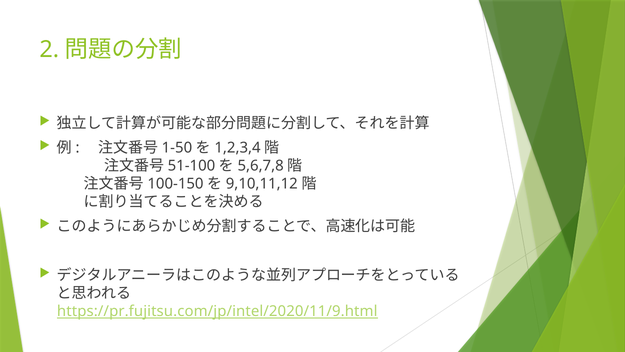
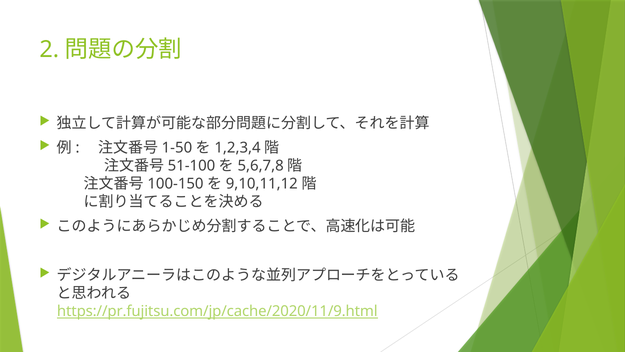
https://pr.fujitsu.com/jp/intel/2020/11/9.html: https://pr.fujitsu.com/jp/intel/2020/11/9.html -> https://pr.fujitsu.com/jp/cache/2020/11/9.html
